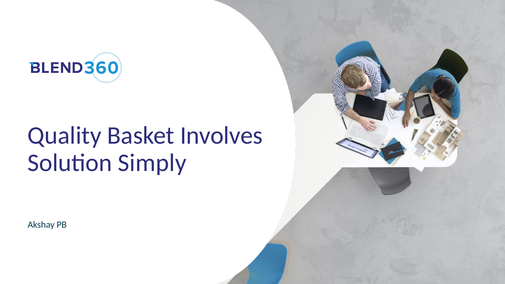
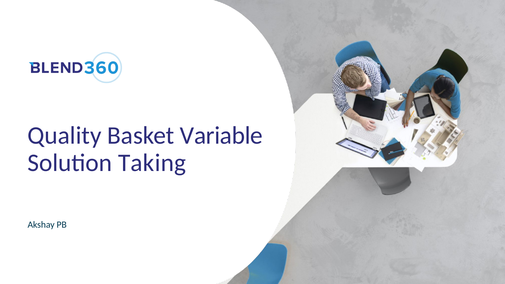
Involves: Involves -> Variable
Simply: Simply -> Taking
